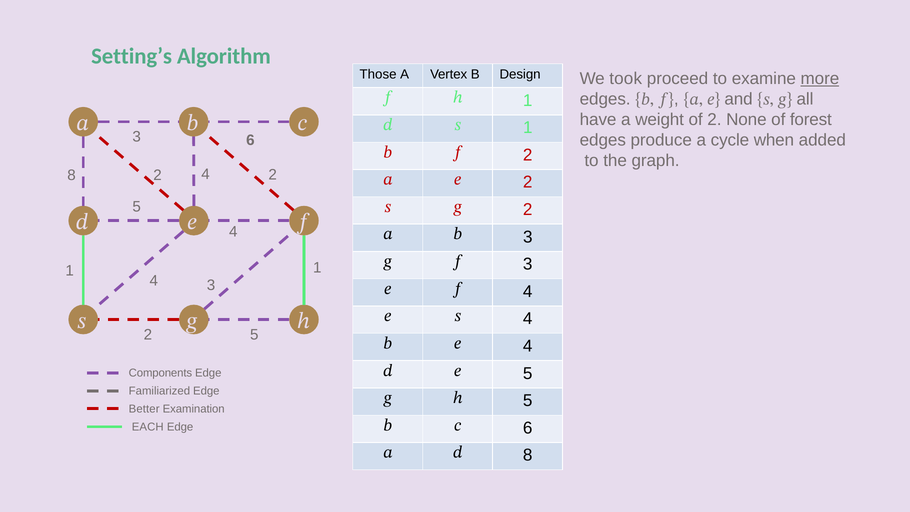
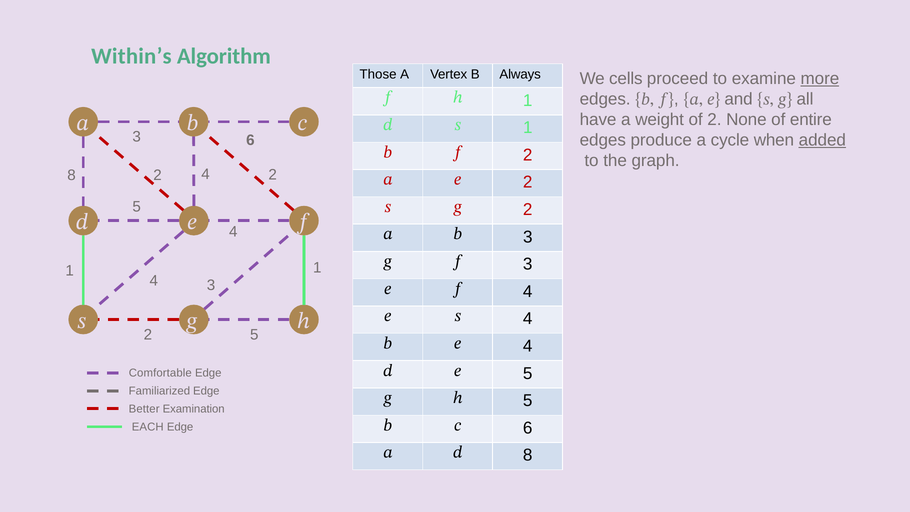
Setting’s: Setting’s -> Within’s
Design: Design -> Always
took: took -> cells
forest: forest -> entire
added underline: none -> present
Components: Components -> Comfortable
